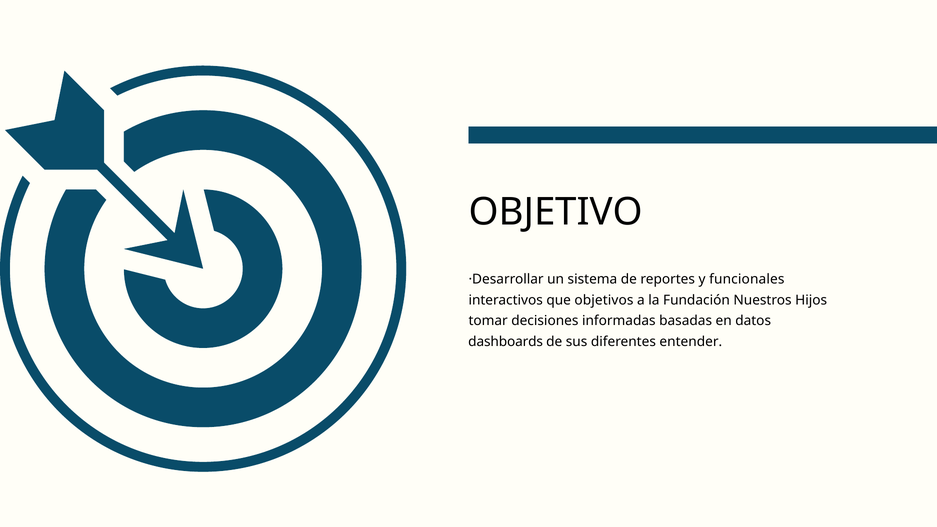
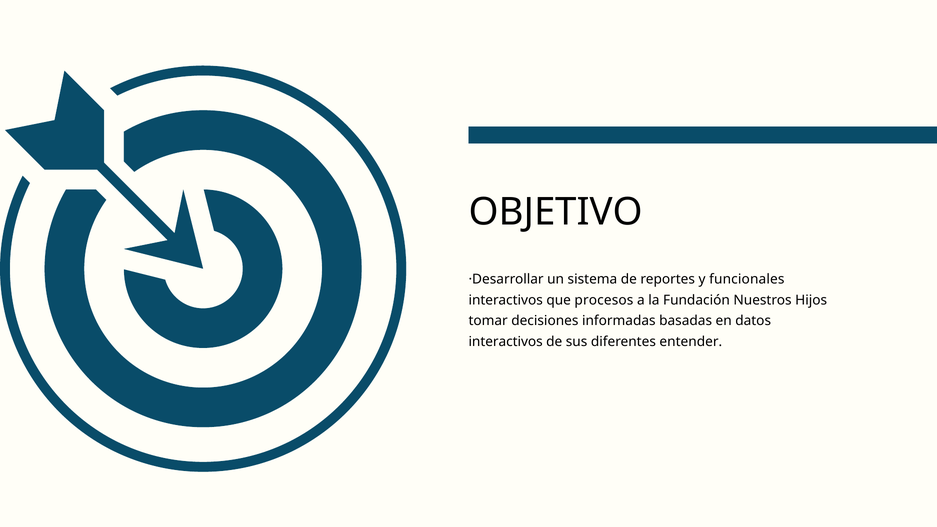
objetivos: objetivos -> procesos
dashboards at (506, 342): dashboards -> interactivos
